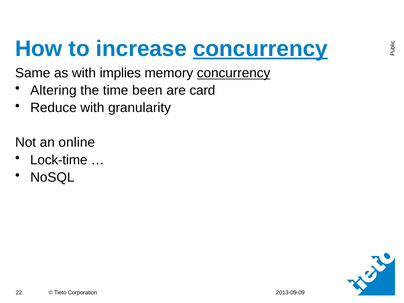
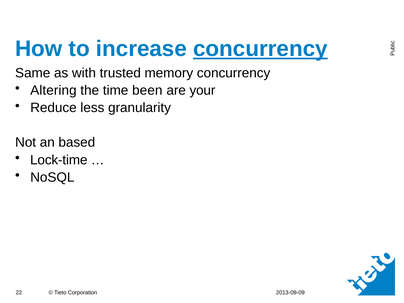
implies: implies -> trusted
concurrency at (234, 73) underline: present -> none
card: card -> your
Reduce with: with -> less
online: online -> based
